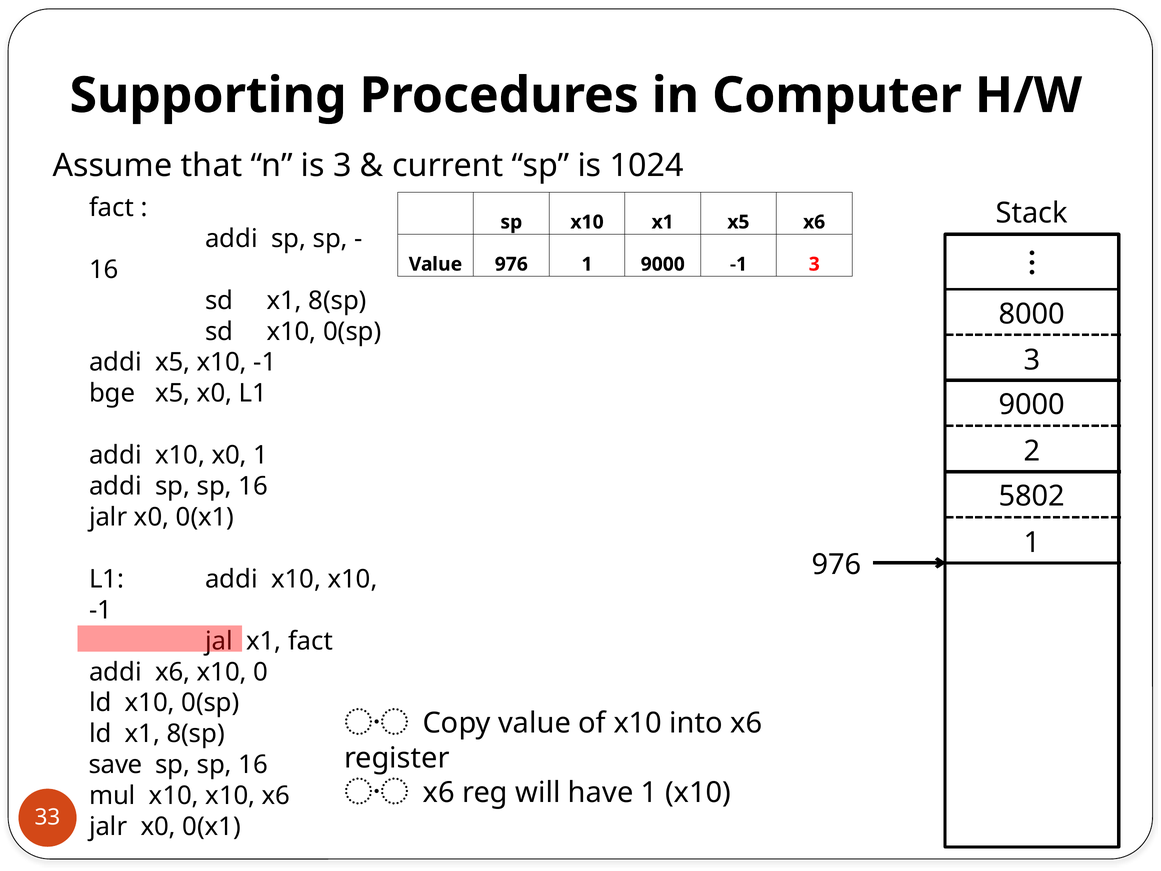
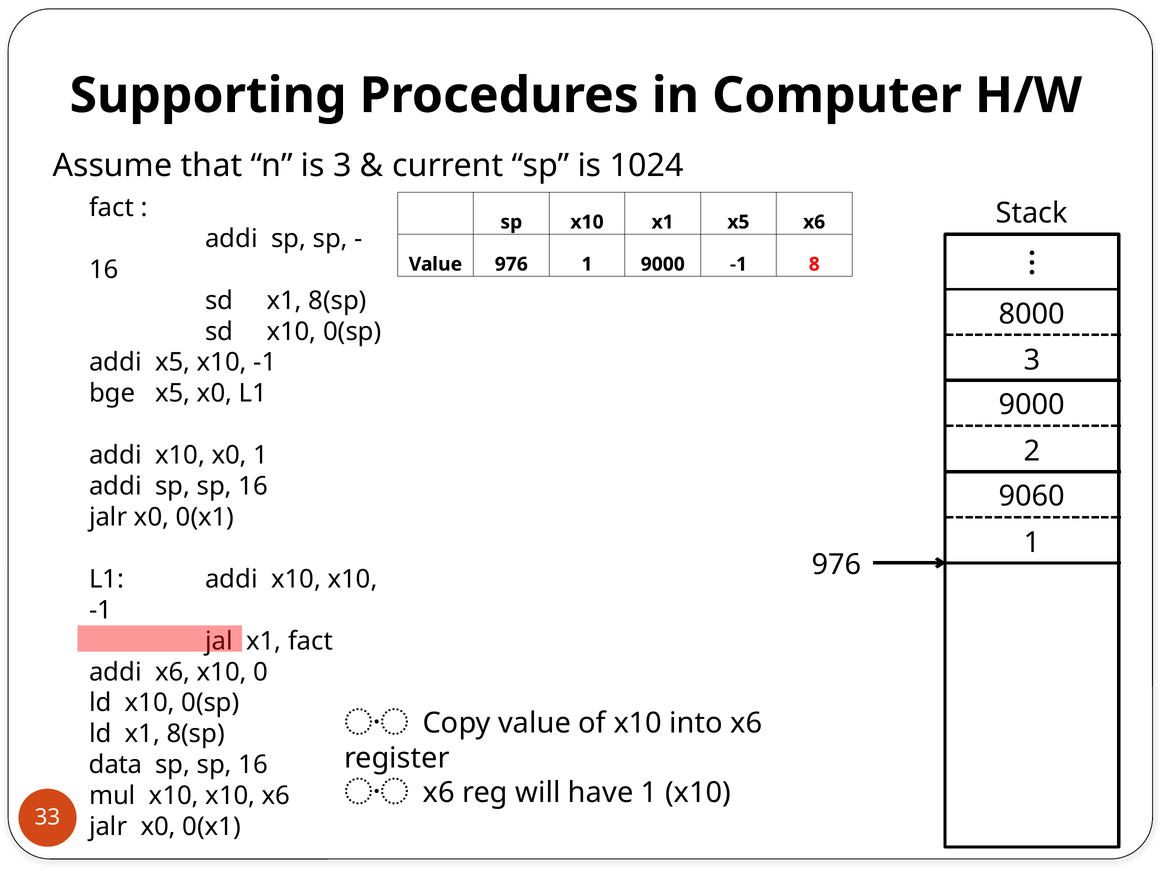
-1 3: 3 -> 8
5802: 5802 -> 9060
save: save -> data
